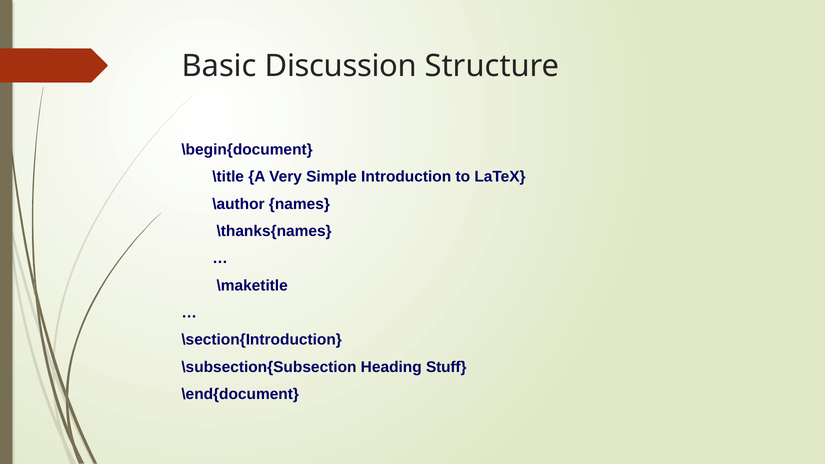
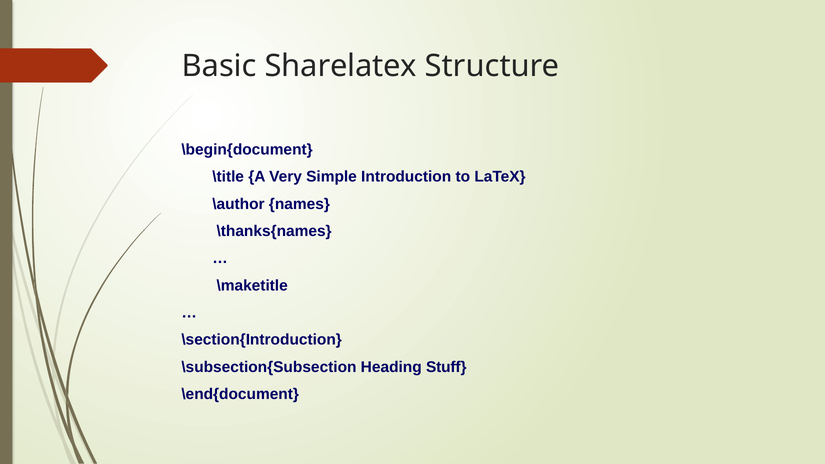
Discussion: Discussion -> Sharelatex
